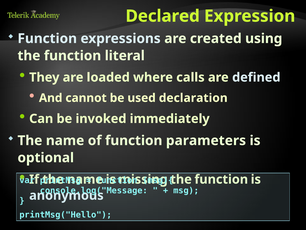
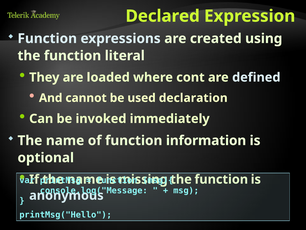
calls: calls -> cont
parameters: parameters -> information
